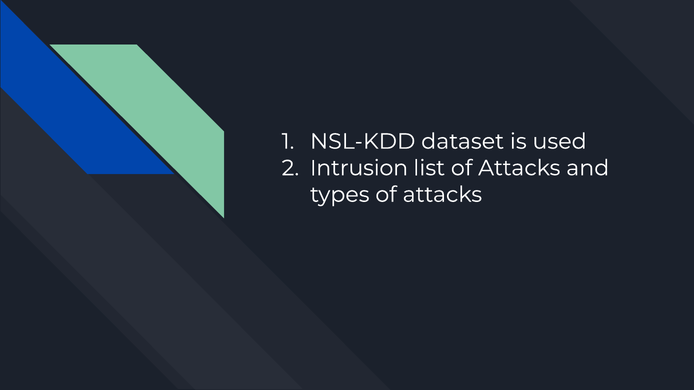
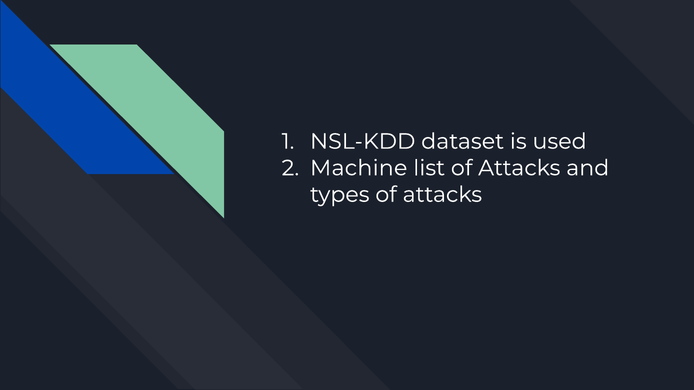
Intrusion: Intrusion -> Machine
